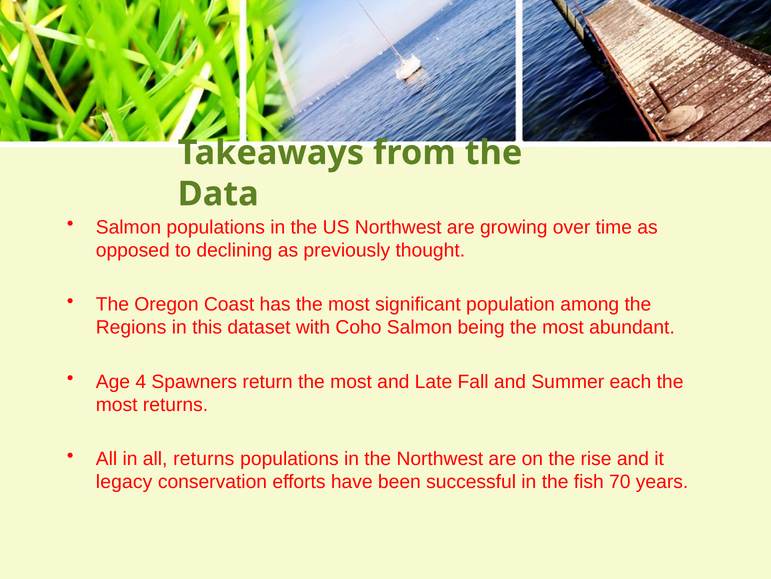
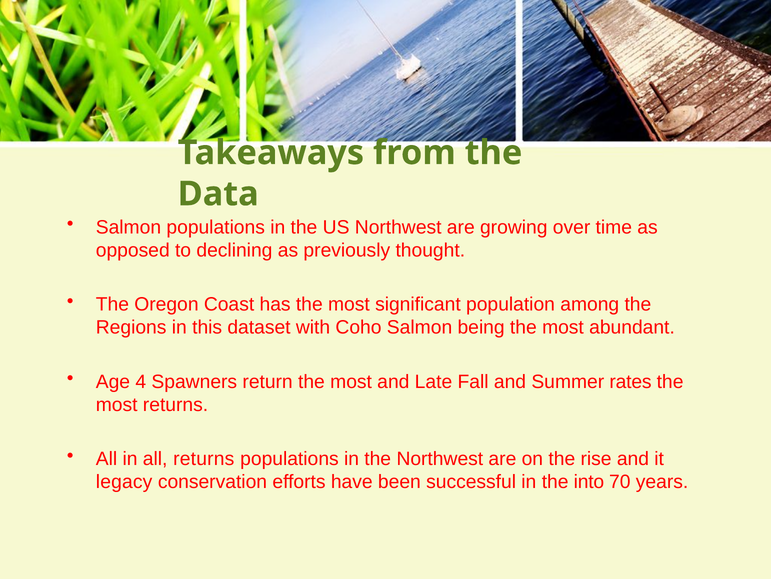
each: each -> rates
fish: fish -> into
